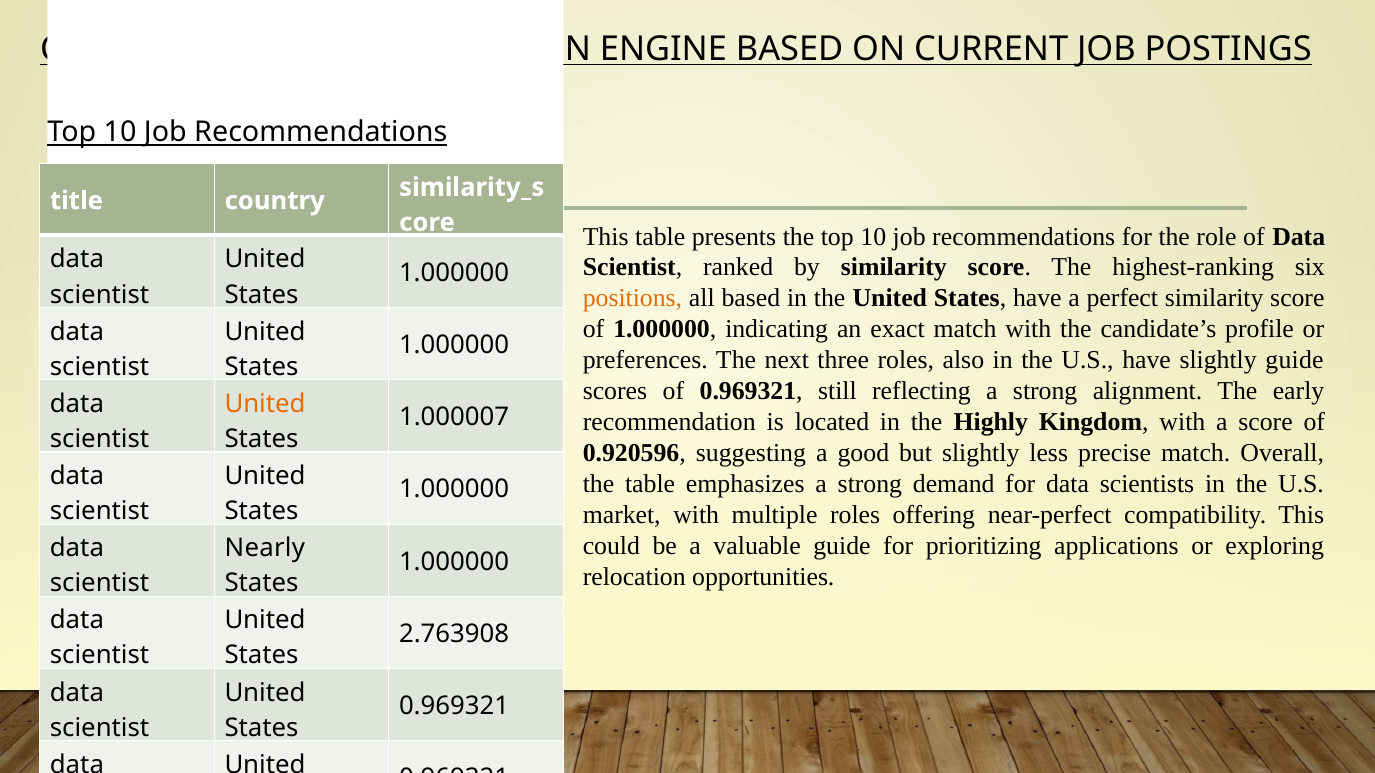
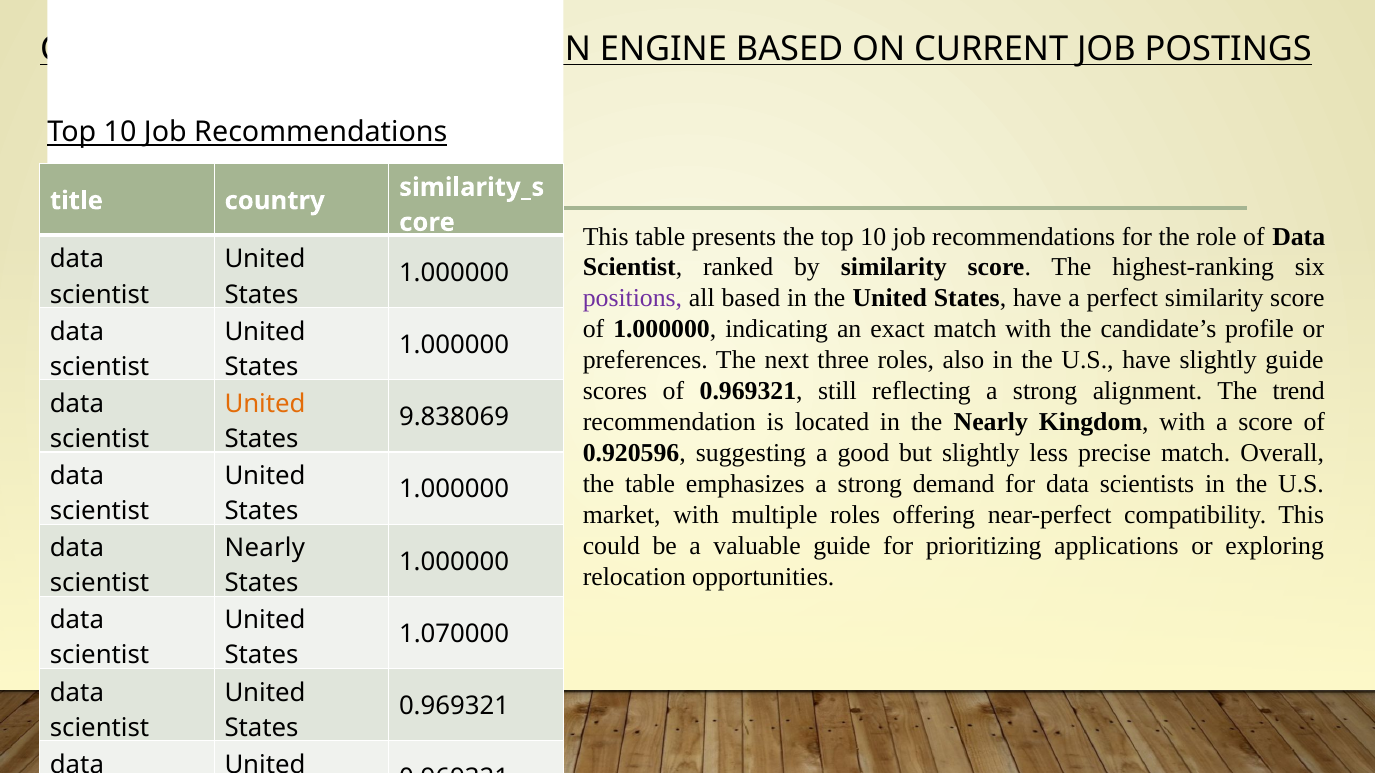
positions colour: orange -> purple
early: early -> trend
1.000007: 1.000007 -> 9.838069
the Highly: Highly -> Nearly
2.763908: 2.763908 -> 1.070000
